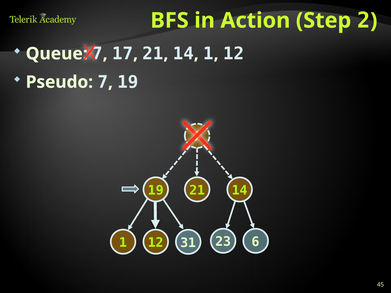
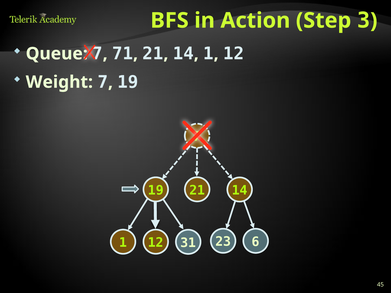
2: 2 -> 3
17: 17 -> 71
Pseudo: Pseudo -> Weight
